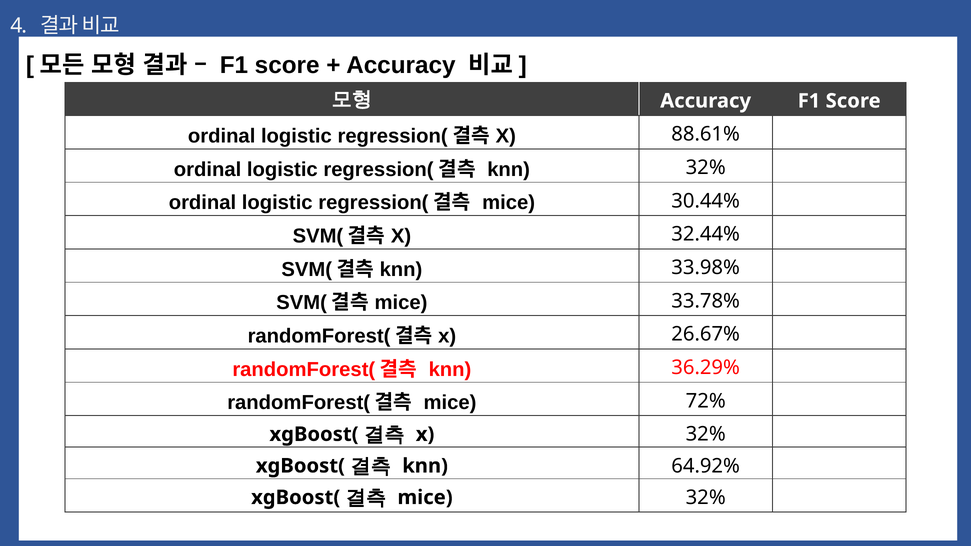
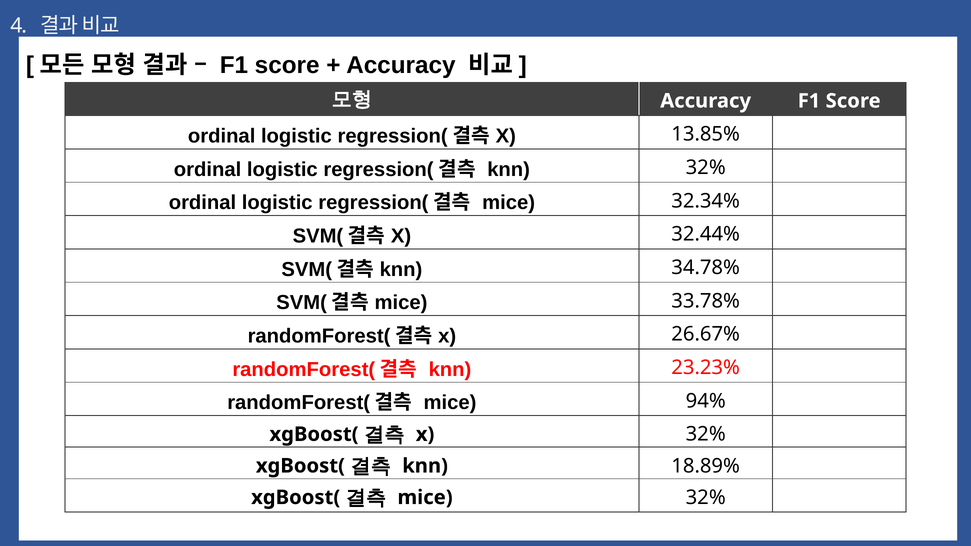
88.61%: 88.61% -> 13.85%
30.44%: 30.44% -> 32.34%
33.98%: 33.98% -> 34.78%
36.29%: 36.29% -> 23.23%
72%: 72% -> 94%
64.92%: 64.92% -> 18.89%
